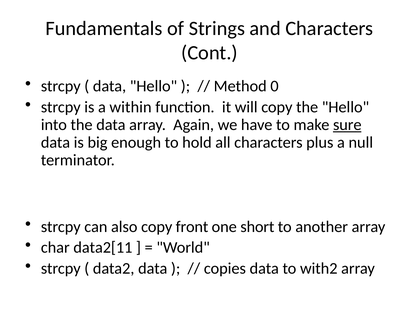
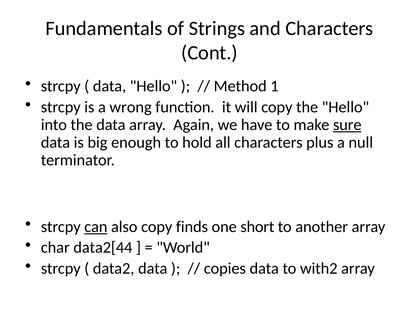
0: 0 -> 1
within: within -> wrong
can underline: none -> present
front: front -> finds
data2[11: data2[11 -> data2[44
